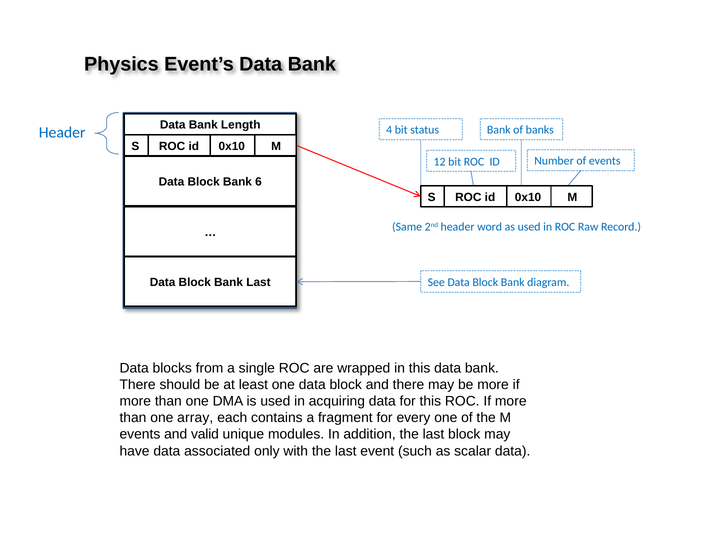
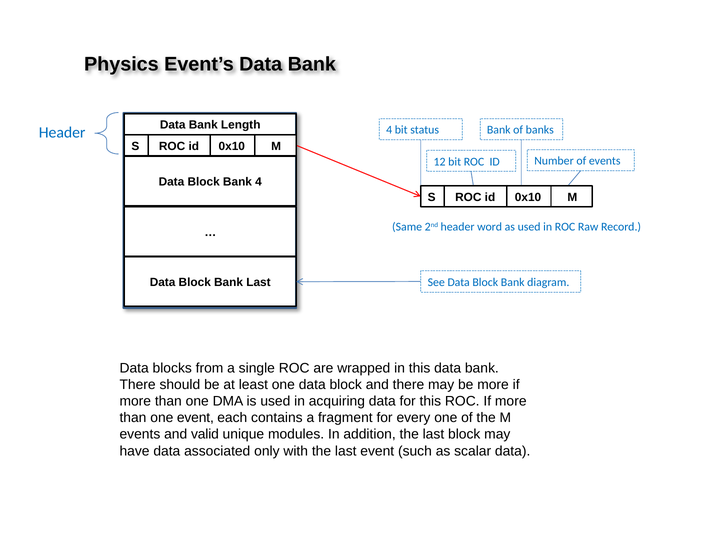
Bank 6: 6 -> 4
one array: array -> event
